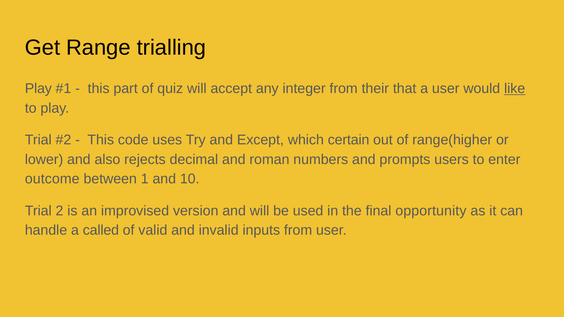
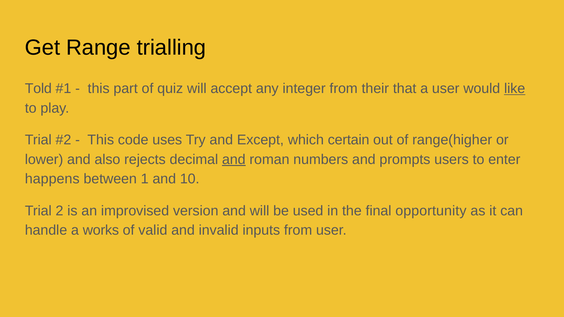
Play at (38, 89): Play -> Told
and at (234, 160) underline: none -> present
outcome: outcome -> happens
called: called -> works
